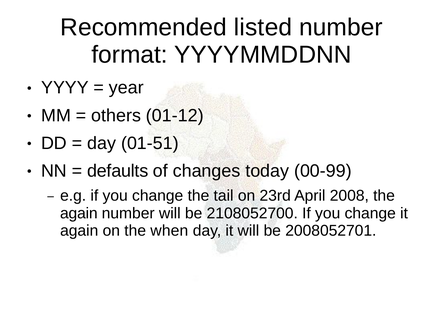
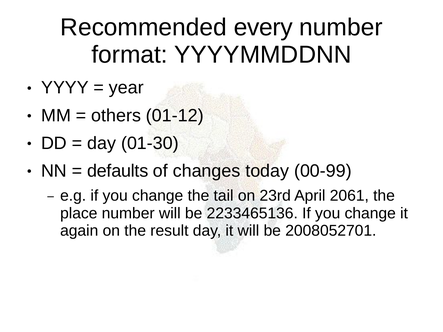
listed: listed -> every
01-51: 01-51 -> 01-30
2008: 2008 -> 2061
again at (79, 213): again -> place
2108052700: 2108052700 -> 2233465136
when: when -> result
